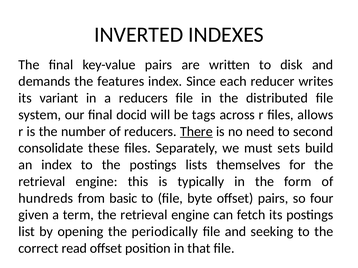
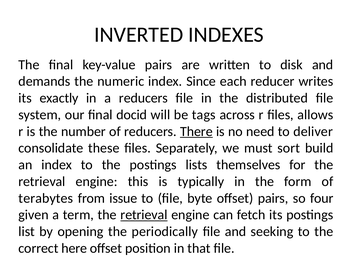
features: features -> numeric
variant: variant -> exactly
second: second -> deliver
sets: sets -> sort
hundreds: hundreds -> terabytes
basic: basic -> issue
retrieval at (144, 215) underline: none -> present
read: read -> here
